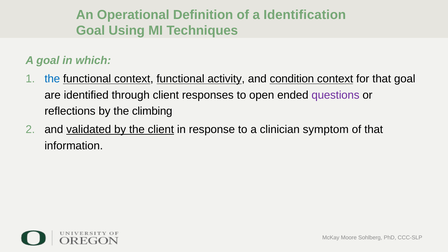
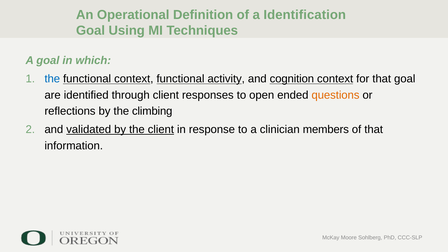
condition: condition -> cognition
questions colour: purple -> orange
symptom: symptom -> members
